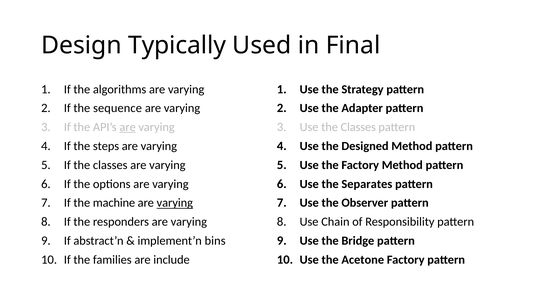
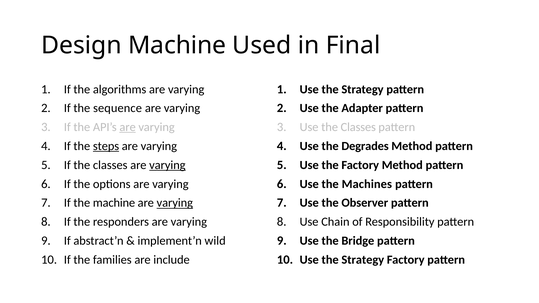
Design Typically: Typically -> Machine
steps underline: none -> present
Designed: Designed -> Degrades
varying at (167, 165) underline: none -> present
Separates: Separates -> Machines
bins: bins -> wild
Acetone at (363, 260): Acetone -> Strategy
